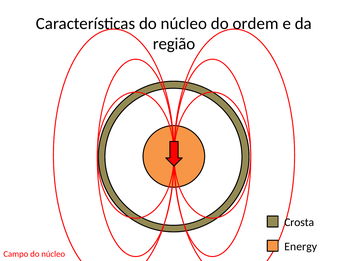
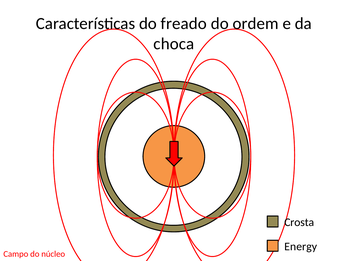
Características do núcleo: núcleo -> freado
região: região -> choca
